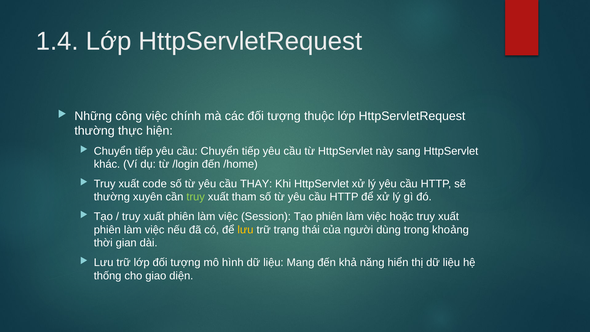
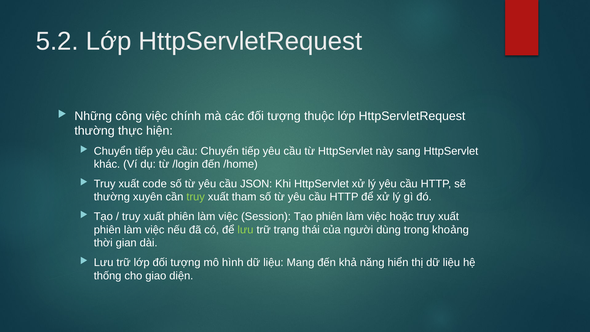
1.4: 1.4 -> 5.2
THAY: THAY -> JSON
lưu at (245, 230) colour: yellow -> light green
